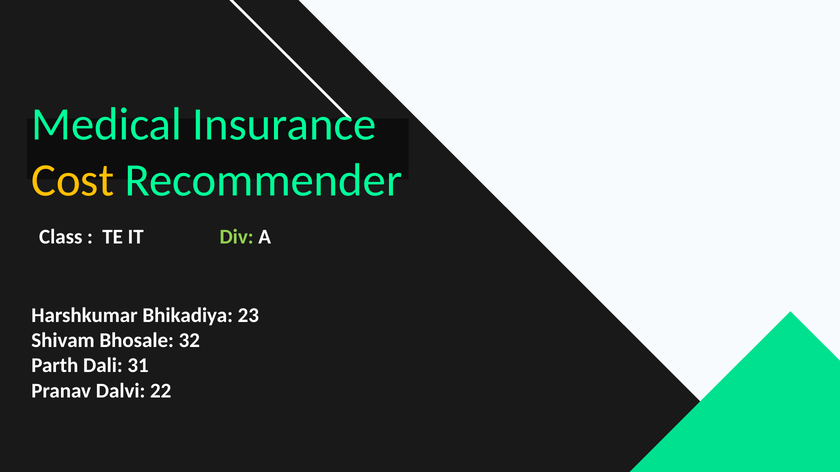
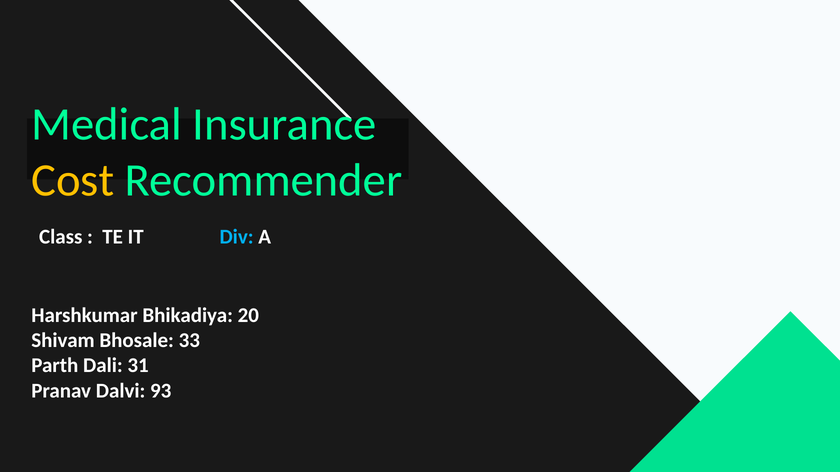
Div colour: light green -> light blue
23: 23 -> 20
32: 32 -> 33
22: 22 -> 93
